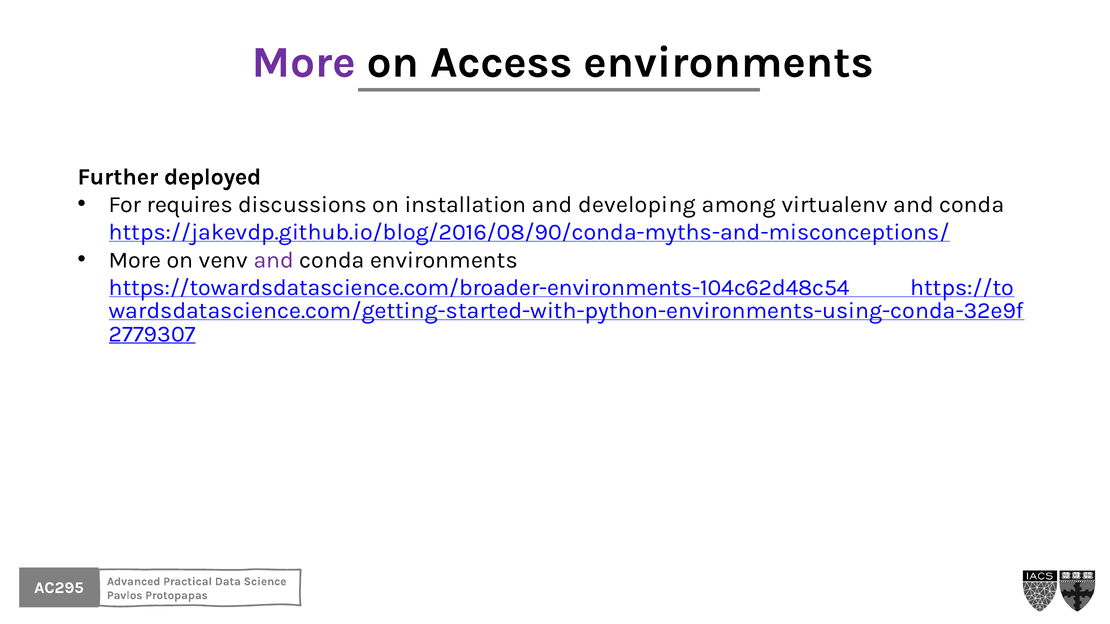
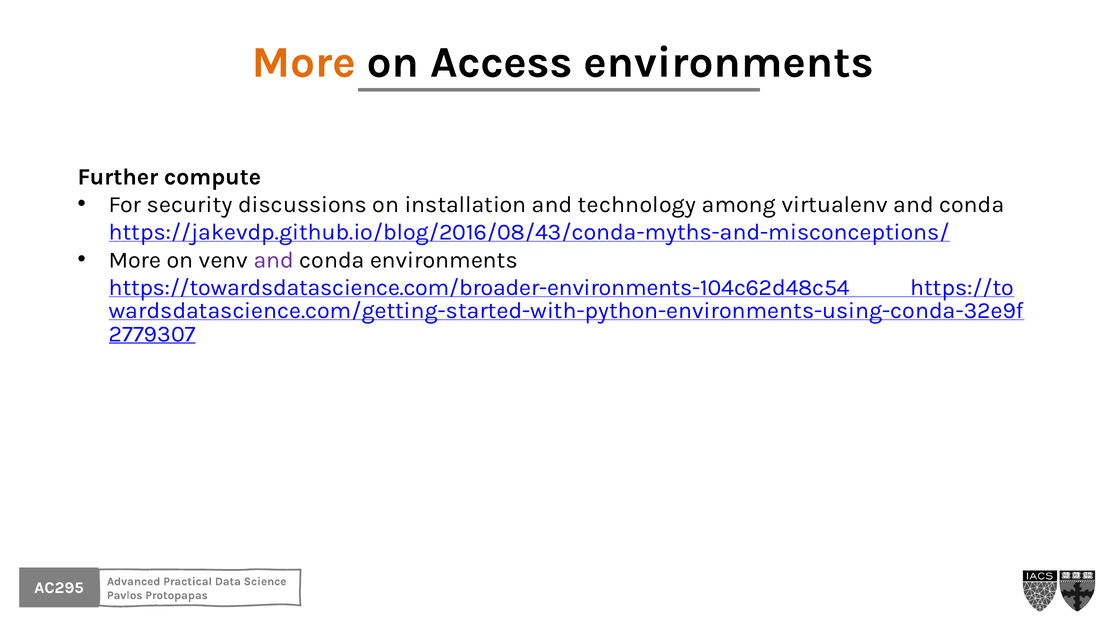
More at (304, 62) colour: purple -> orange
deployed: deployed -> compute
requires: requires -> security
developing: developing -> technology
https://jakevdp.github.io/blog/2016/08/90/conda-myths-and-misconceptions/: https://jakevdp.github.io/blog/2016/08/90/conda-myths-and-misconceptions/ -> https://jakevdp.github.io/blog/2016/08/43/conda-myths-and-misconceptions/
